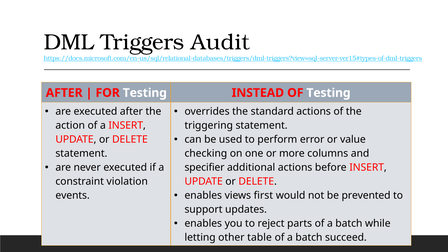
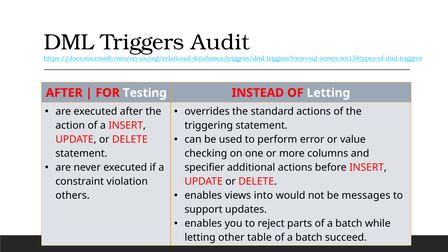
OF Testing: Testing -> Letting
first: first -> into
prevented: prevented -> messages
events: events -> others
